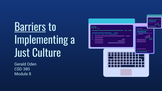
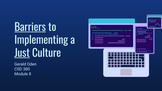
Just underline: none -> present
